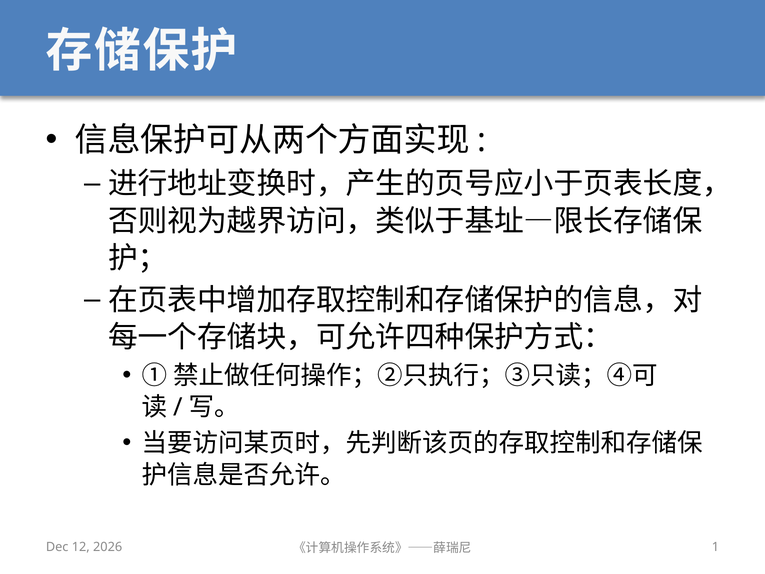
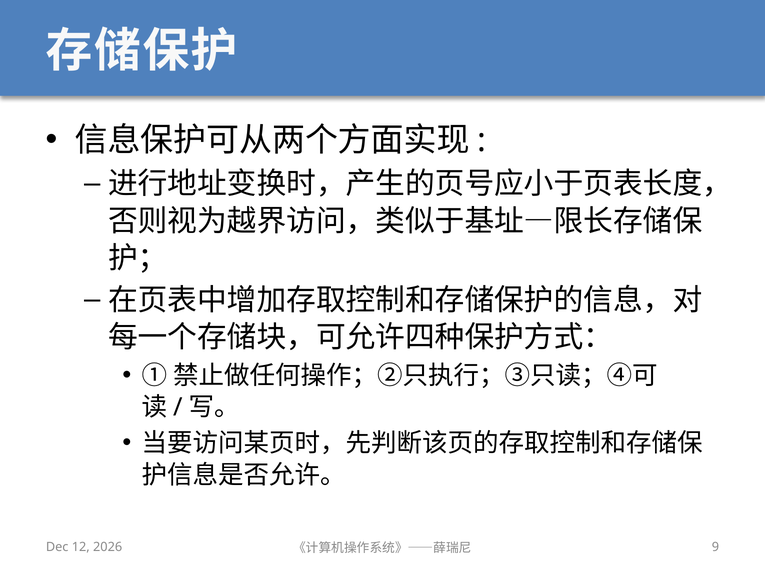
1: 1 -> 9
